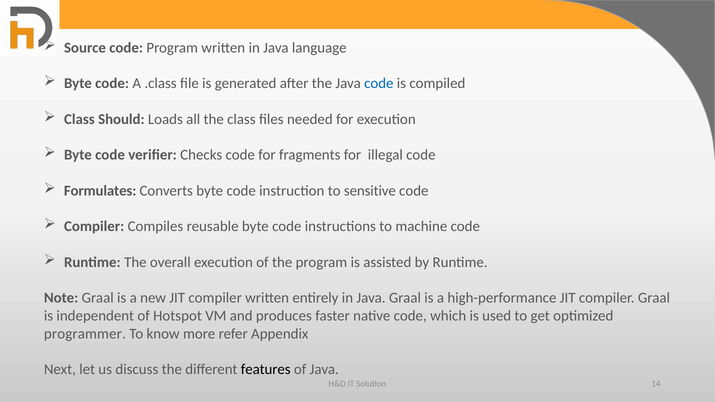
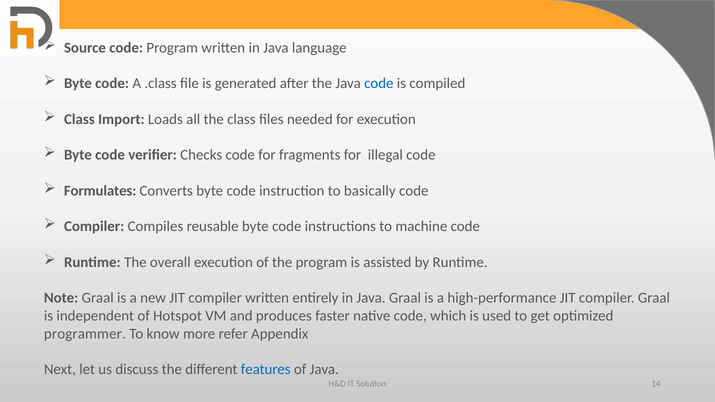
Should: Should -> Import
sensitive: sensitive -> basically
features colour: black -> blue
